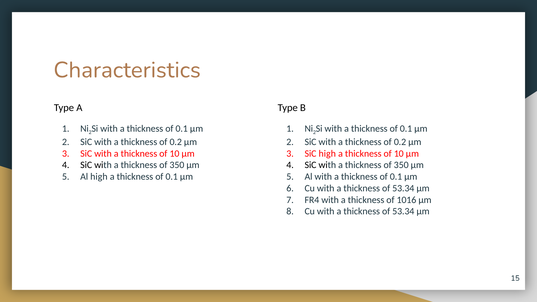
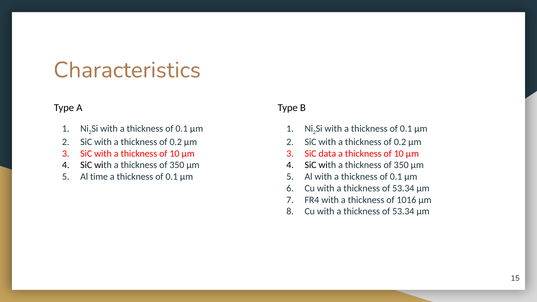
SiC high: high -> data
Al high: high -> time
